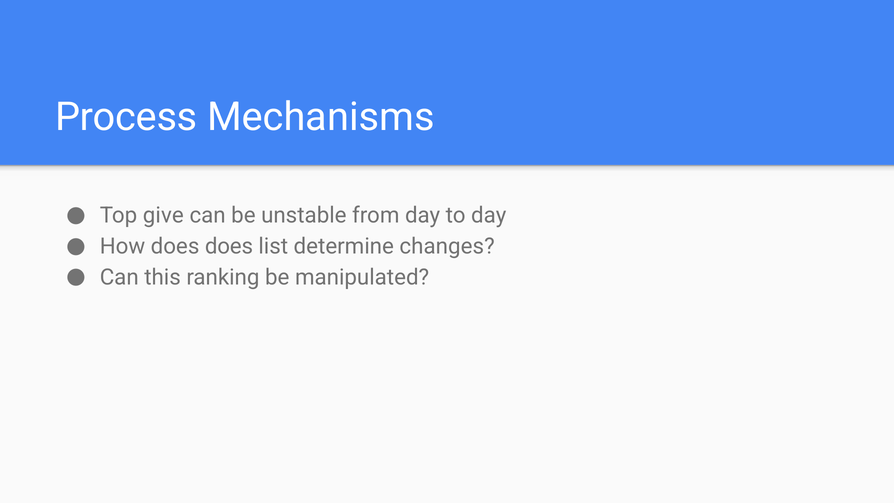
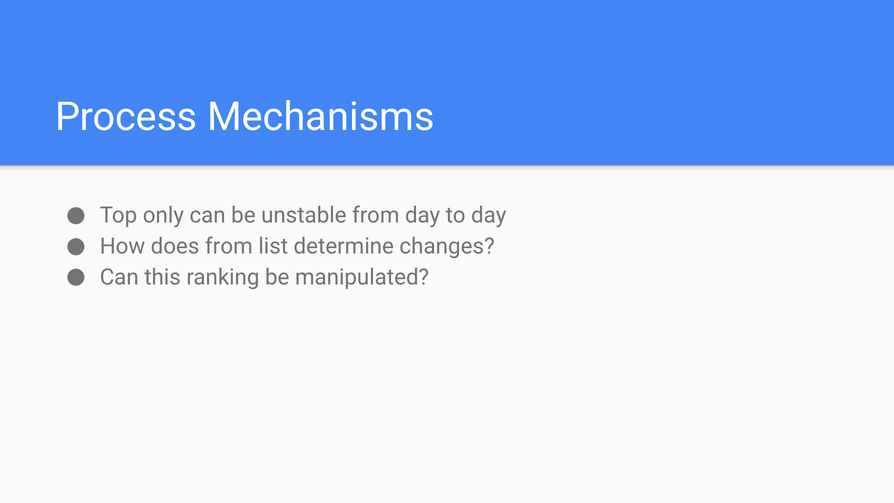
give: give -> only
does does: does -> from
